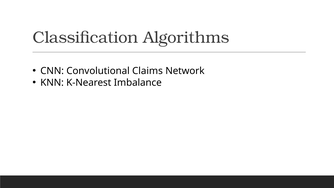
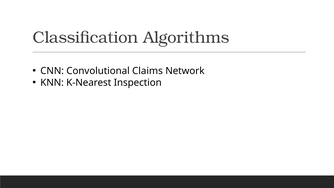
Imbalance: Imbalance -> Inspection
